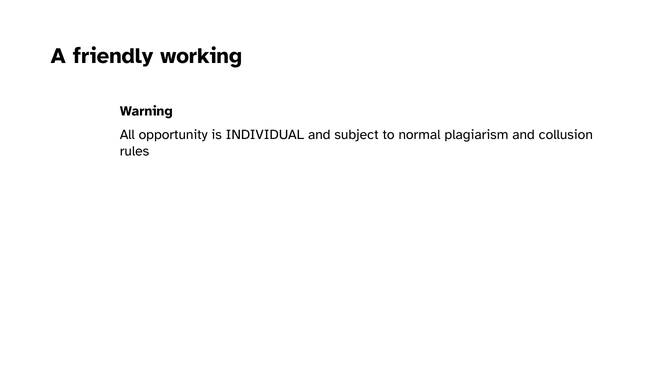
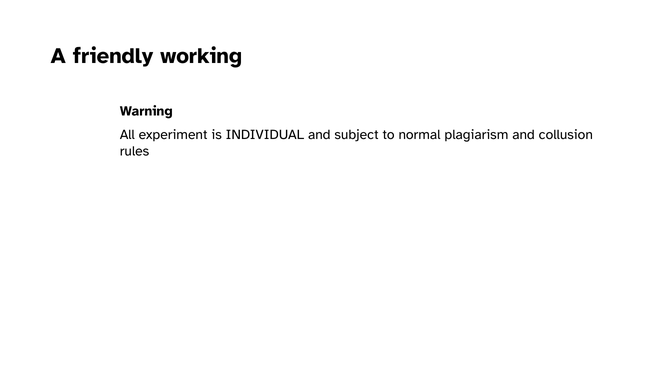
opportunity: opportunity -> experiment
